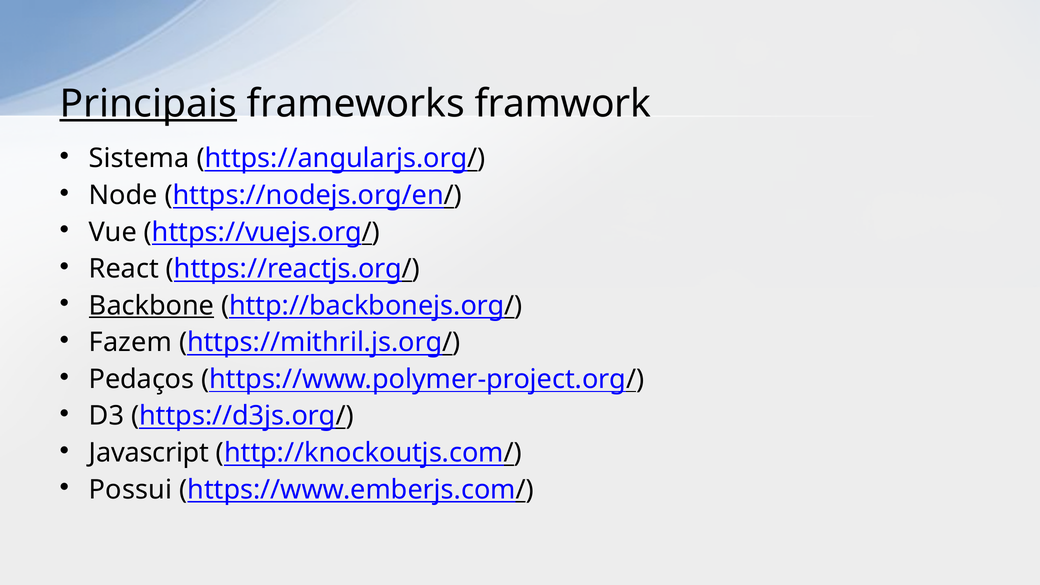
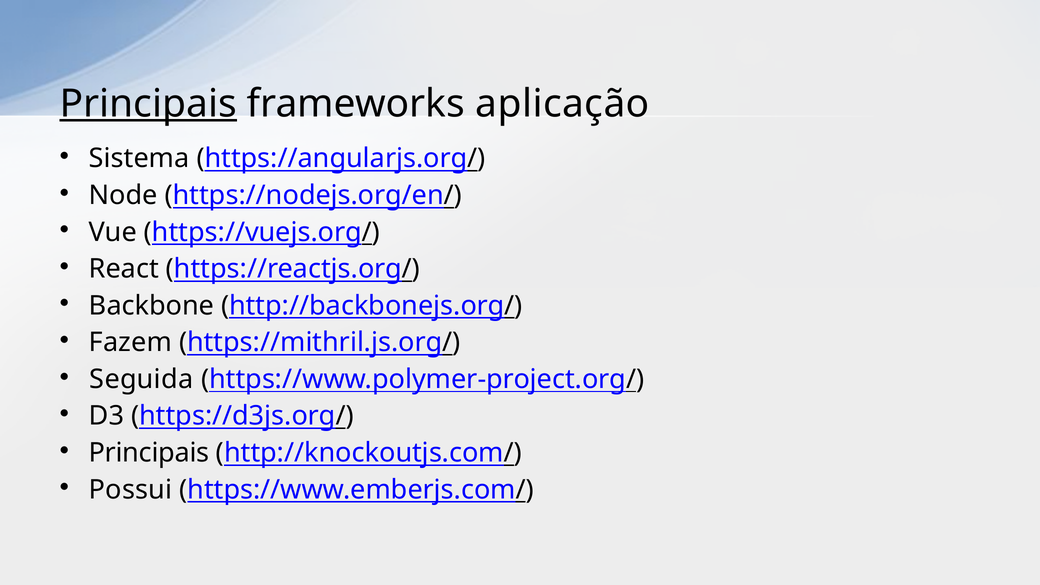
framwork: framwork -> aplicação
Backbone underline: present -> none
Pedaços: Pedaços -> Seguida
Javascript at (149, 453): Javascript -> Principais
